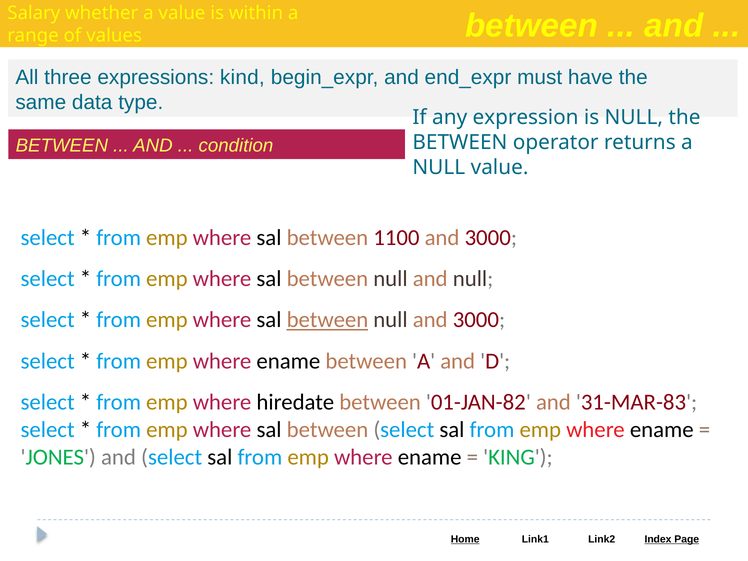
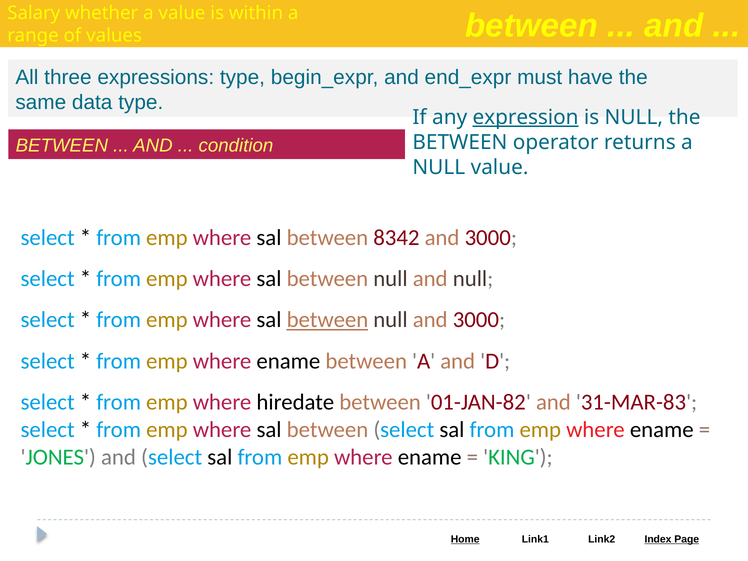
expressions kind: kind -> type
expression underline: none -> present
1100: 1100 -> 8342
